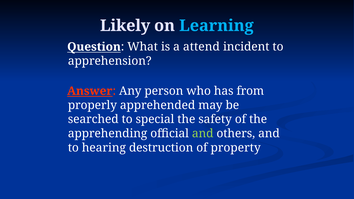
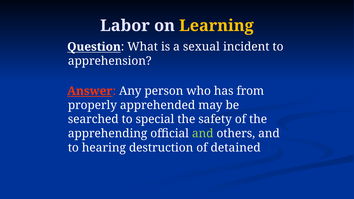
Likely: Likely -> Labor
Learning colour: light blue -> yellow
attend: attend -> sexual
property: property -> detained
